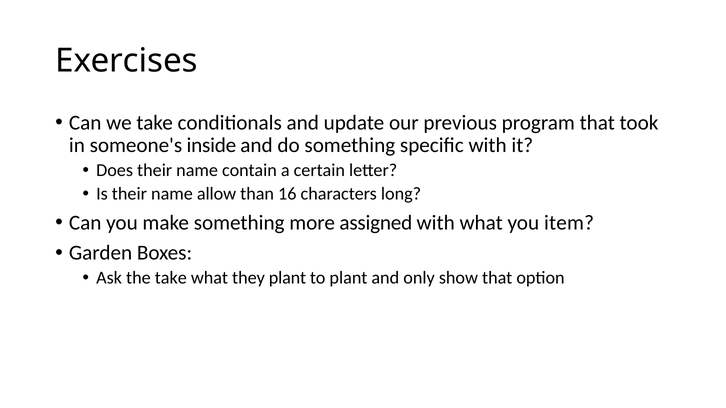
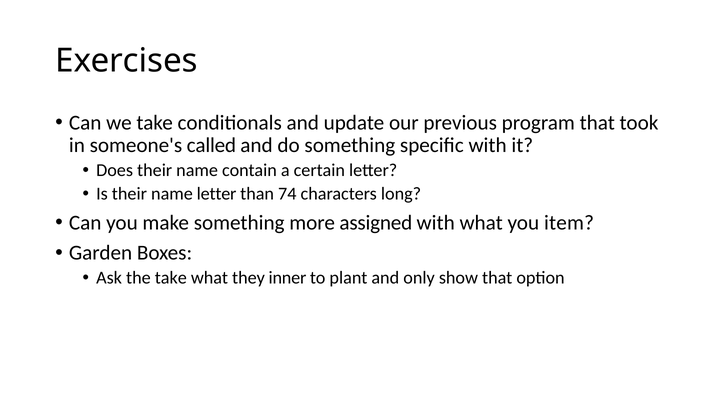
inside: inside -> called
name allow: allow -> letter
16: 16 -> 74
they plant: plant -> inner
